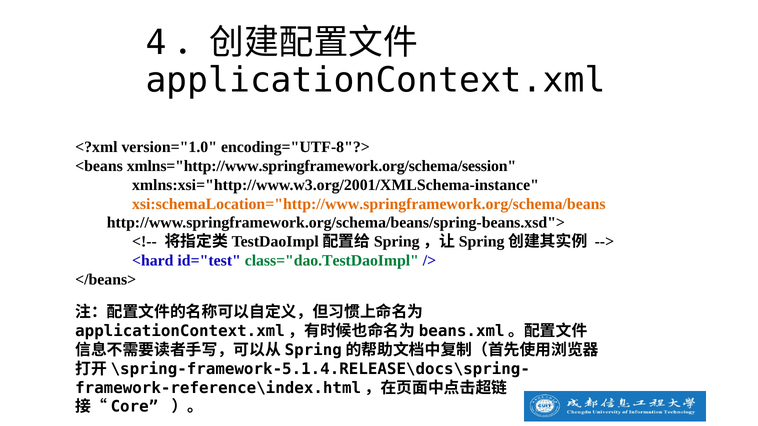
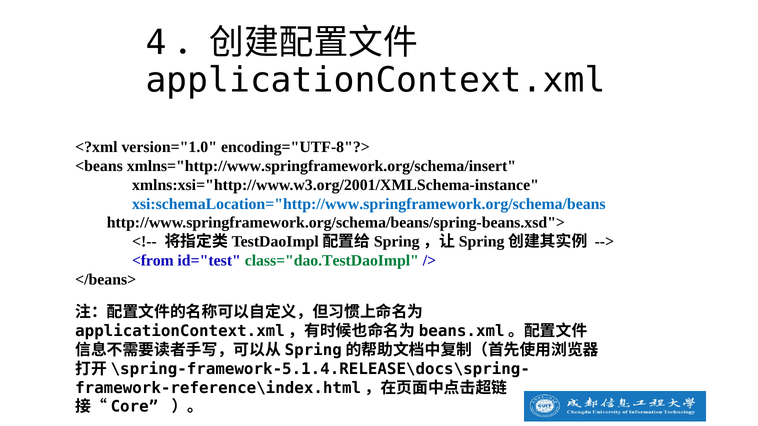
xmlns="http://www.springframework.org/schema/session: xmlns="http://www.springframework.org/schema/session -> xmlns="http://www.springframework.org/schema/insert
xsi:schemaLocation="http://www.springframework.org/schema/beans colour: orange -> blue
<hard: <hard -> <from
